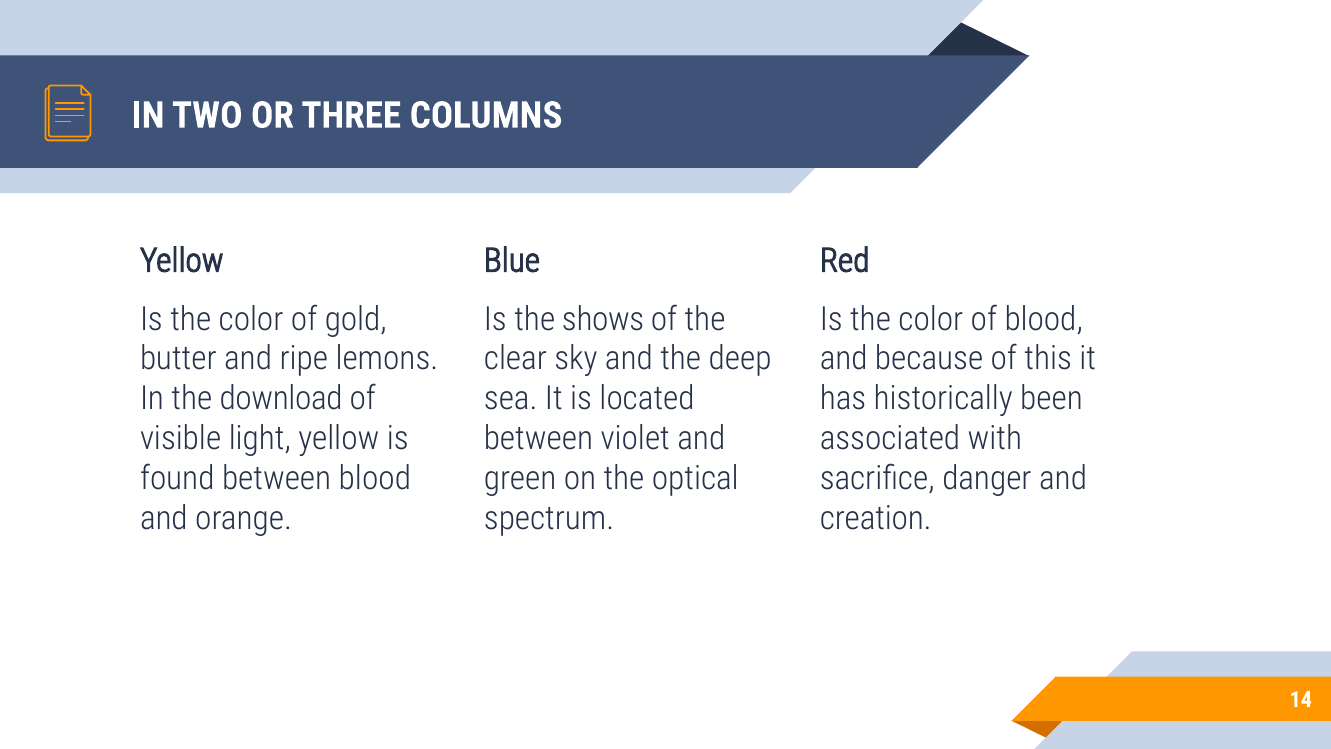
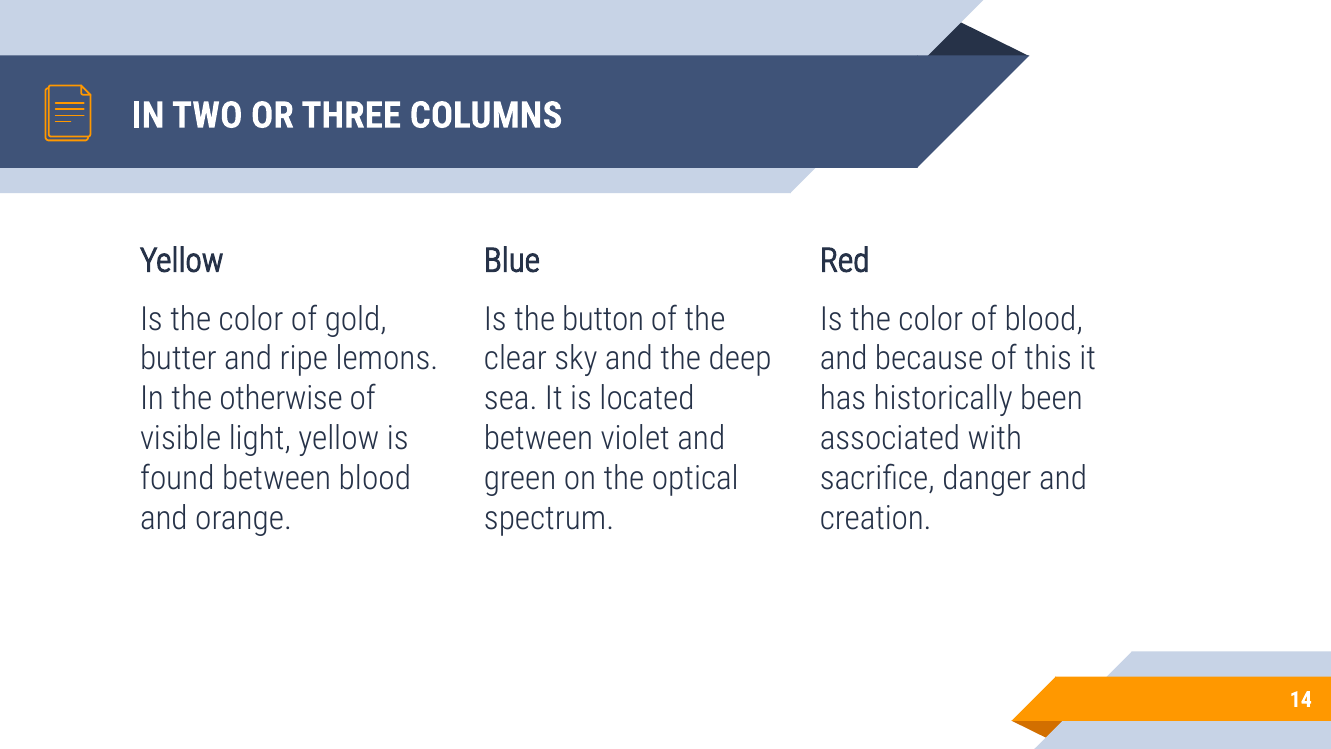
shows: shows -> button
download: download -> otherwise
